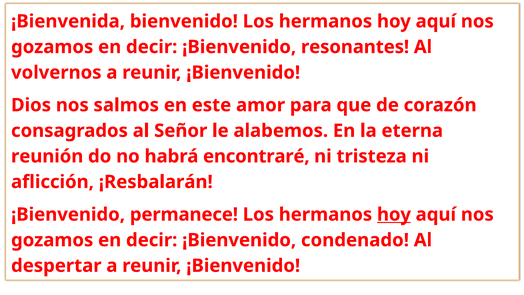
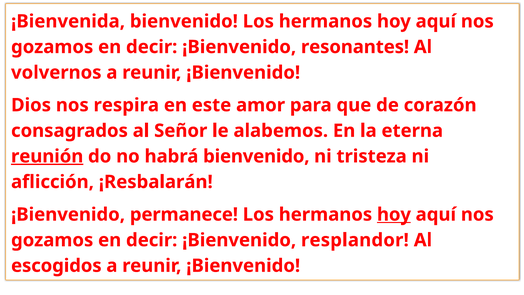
salmos: salmos -> respira
reunión underline: none -> present
habrá encontraré: encontraré -> bienvenido
condenado: condenado -> resplandor
despertar: despertar -> escogidos
